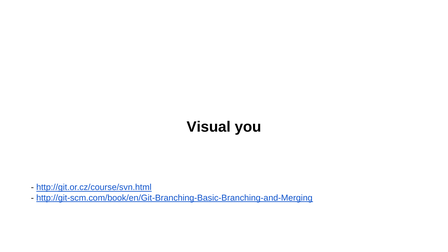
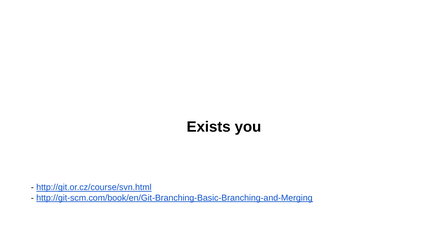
Visual: Visual -> Exists
